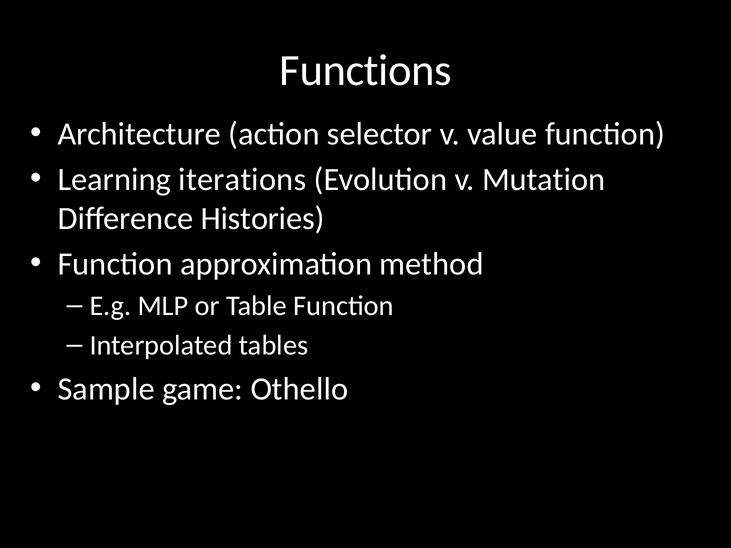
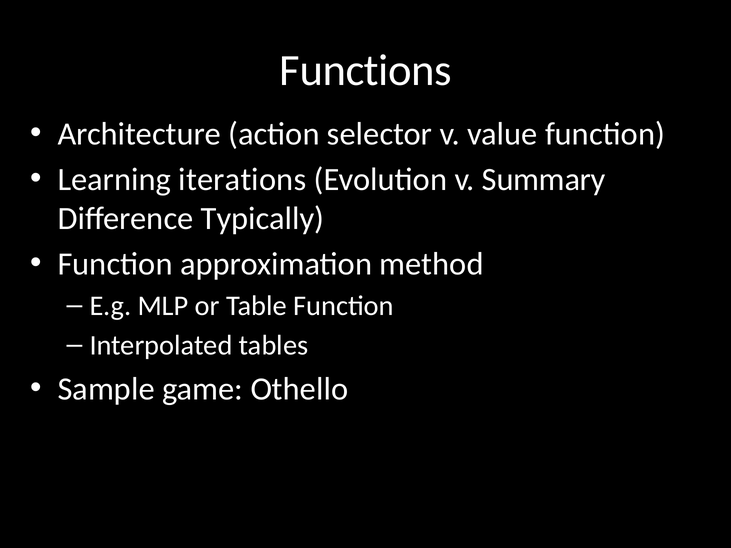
Mutation: Mutation -> Summary
Histories: Histories -> Typically
